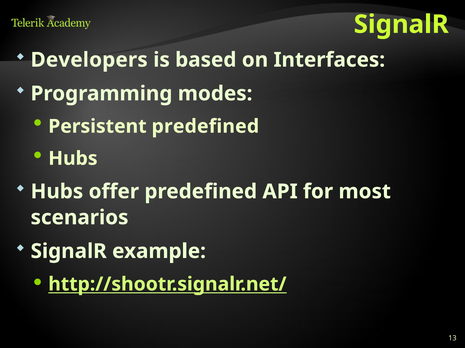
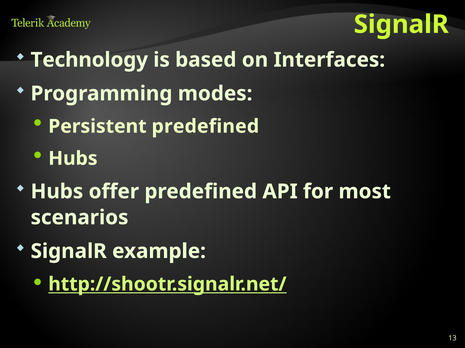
Developers: Developers -> Technology
